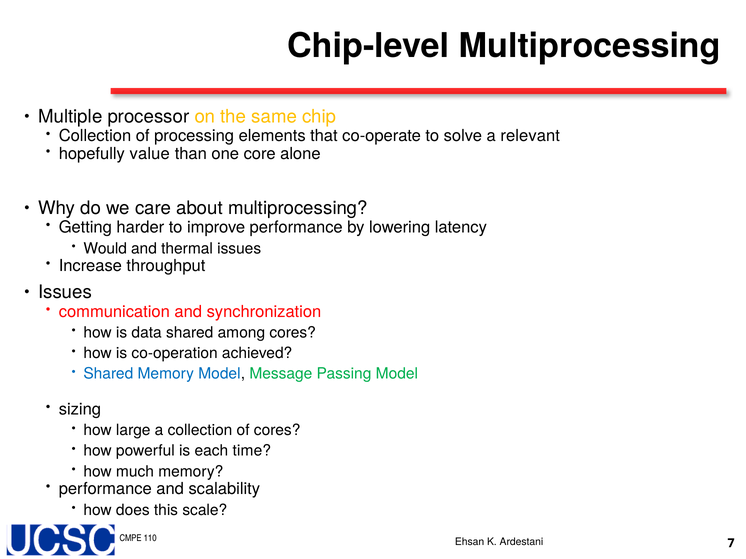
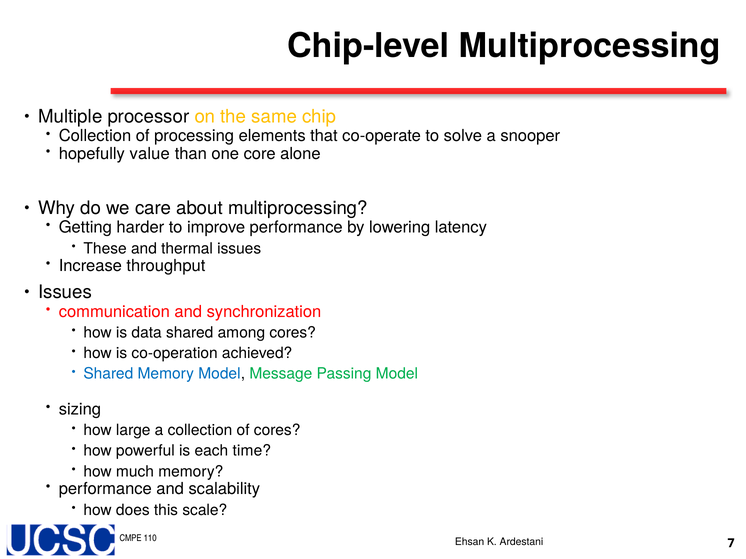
relevant: relevant -> snooper
Would: Would -> These
